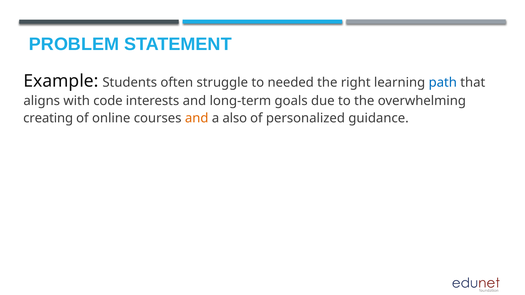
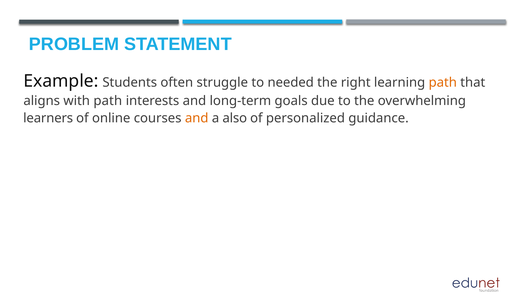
path at (443, 83) colour: blue -> orange
with code: code -> path
creating: creating -> learners
